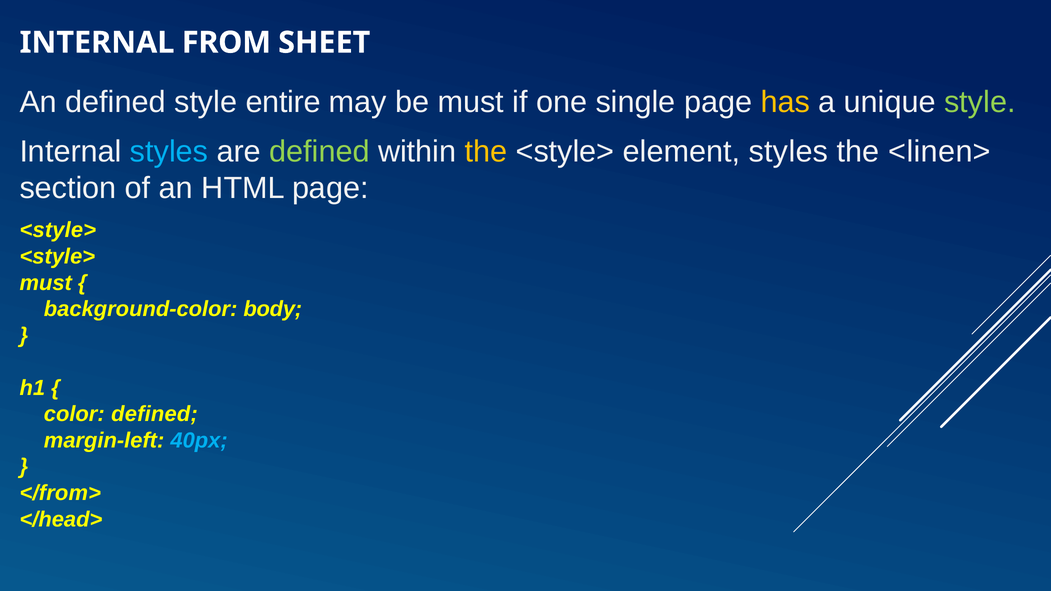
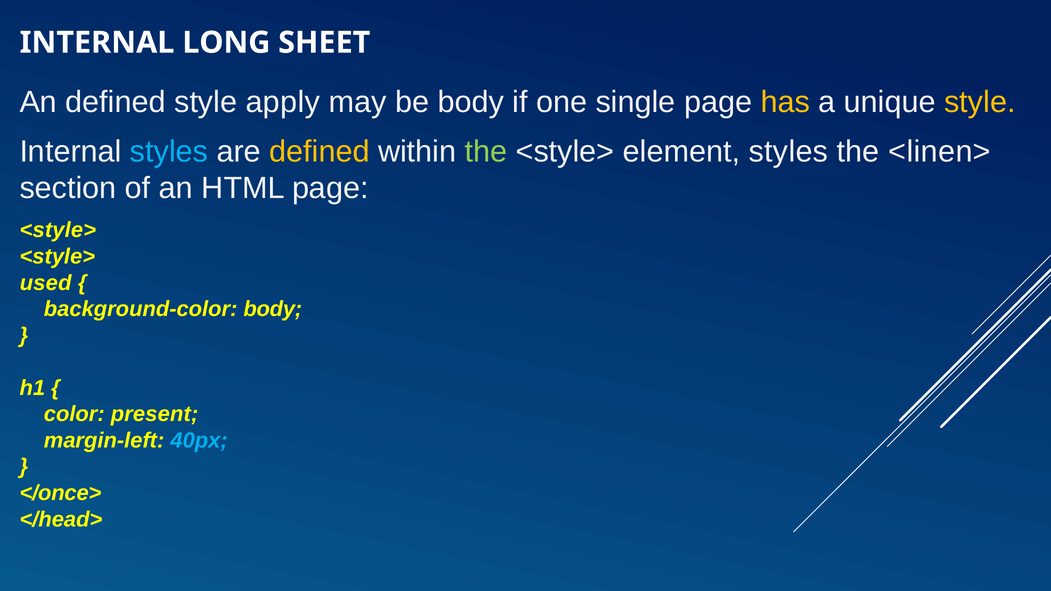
FROM: FROM -> LONG
entire: entire -> apply
be must: must -> body
style at (980, 102) colour: light green -> yellow
defined at (319, 152) colour: light green -> yellow
the at (486, 152) colour: yellow -> light green
must at (46, 283): must -> used
color defined: defined -> present
</from>: </from> -> </once>
